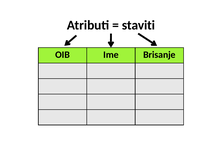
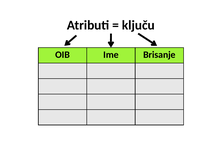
staviti: staviti -> ključu
